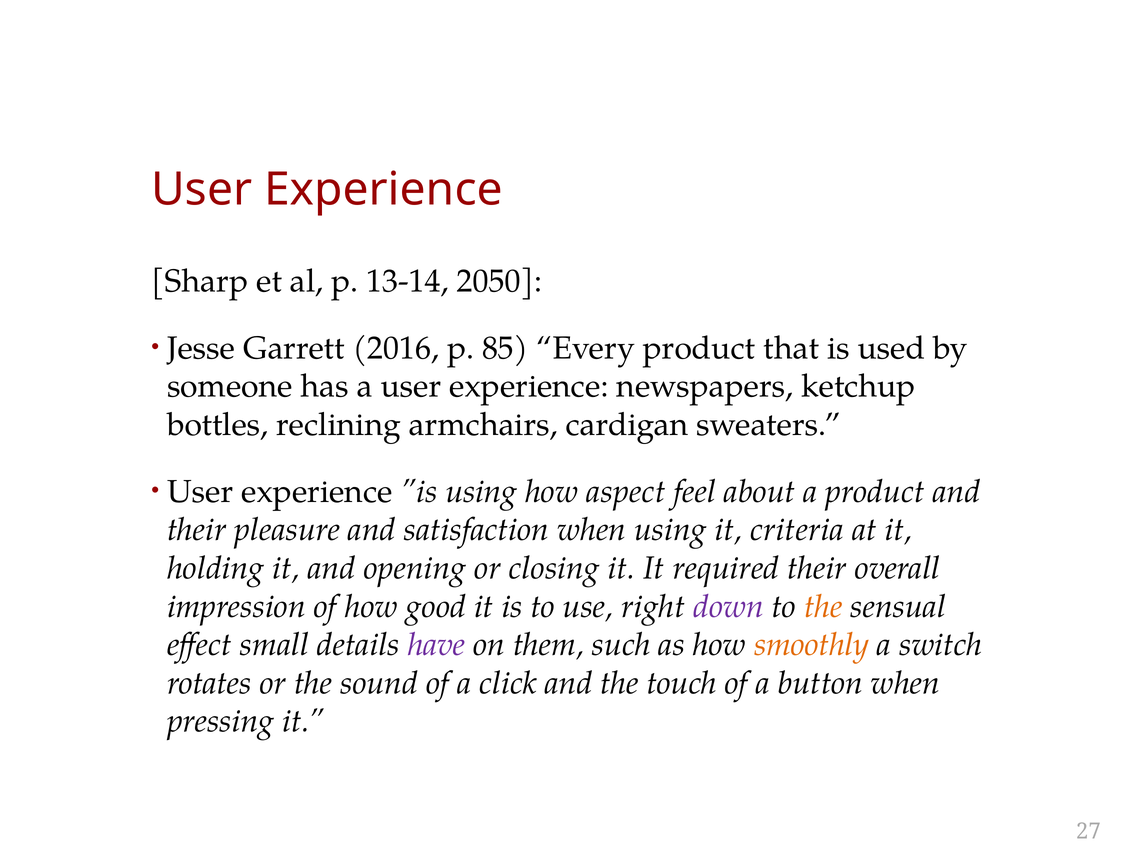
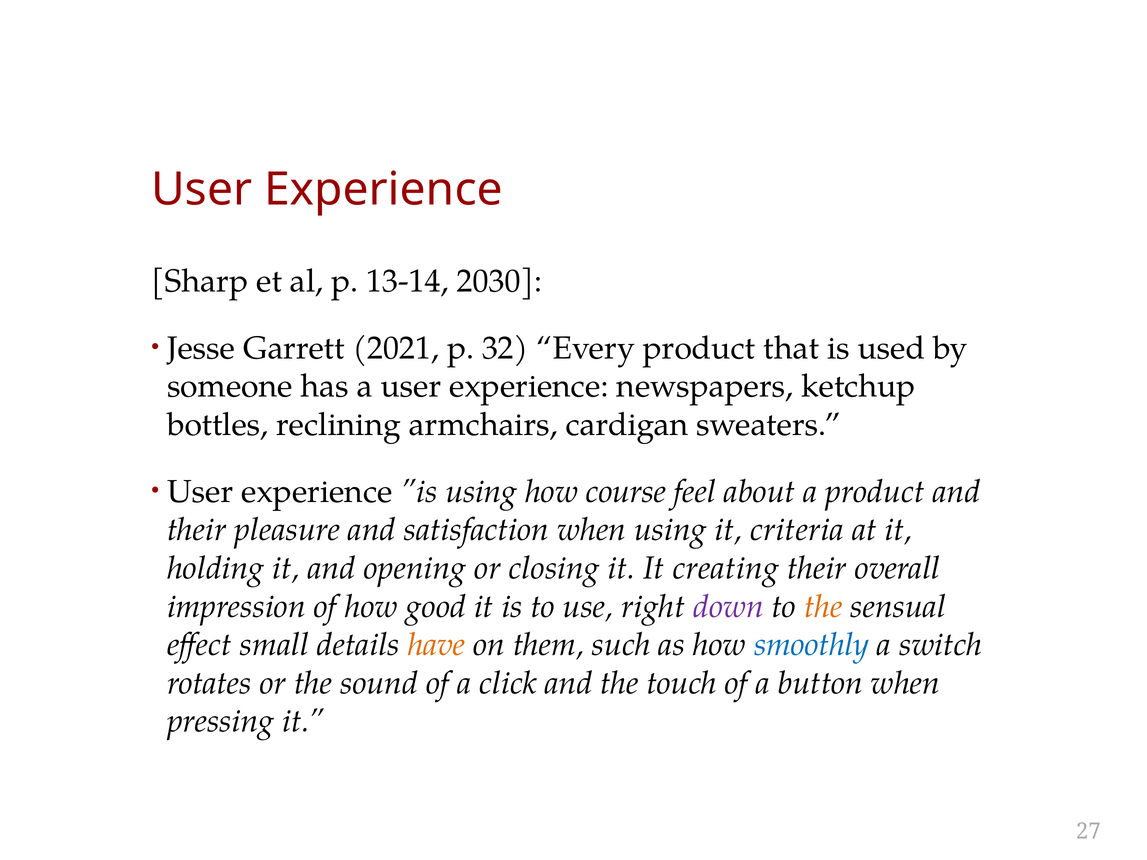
2050: 2050 -> 2030
2016: 2016 -> 2021
85: 85 -> 32
aspect: aspect -> course
required: required -> creating
have colour: purple -> orange
smoothly colour: orange -> blue
